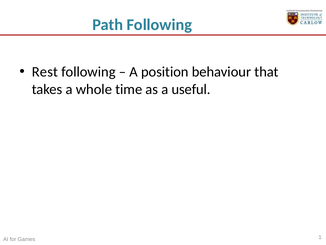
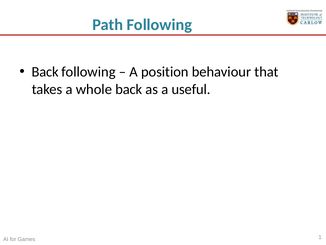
Rest at (45, 72): Rest -> Back
whole time: time -> back
